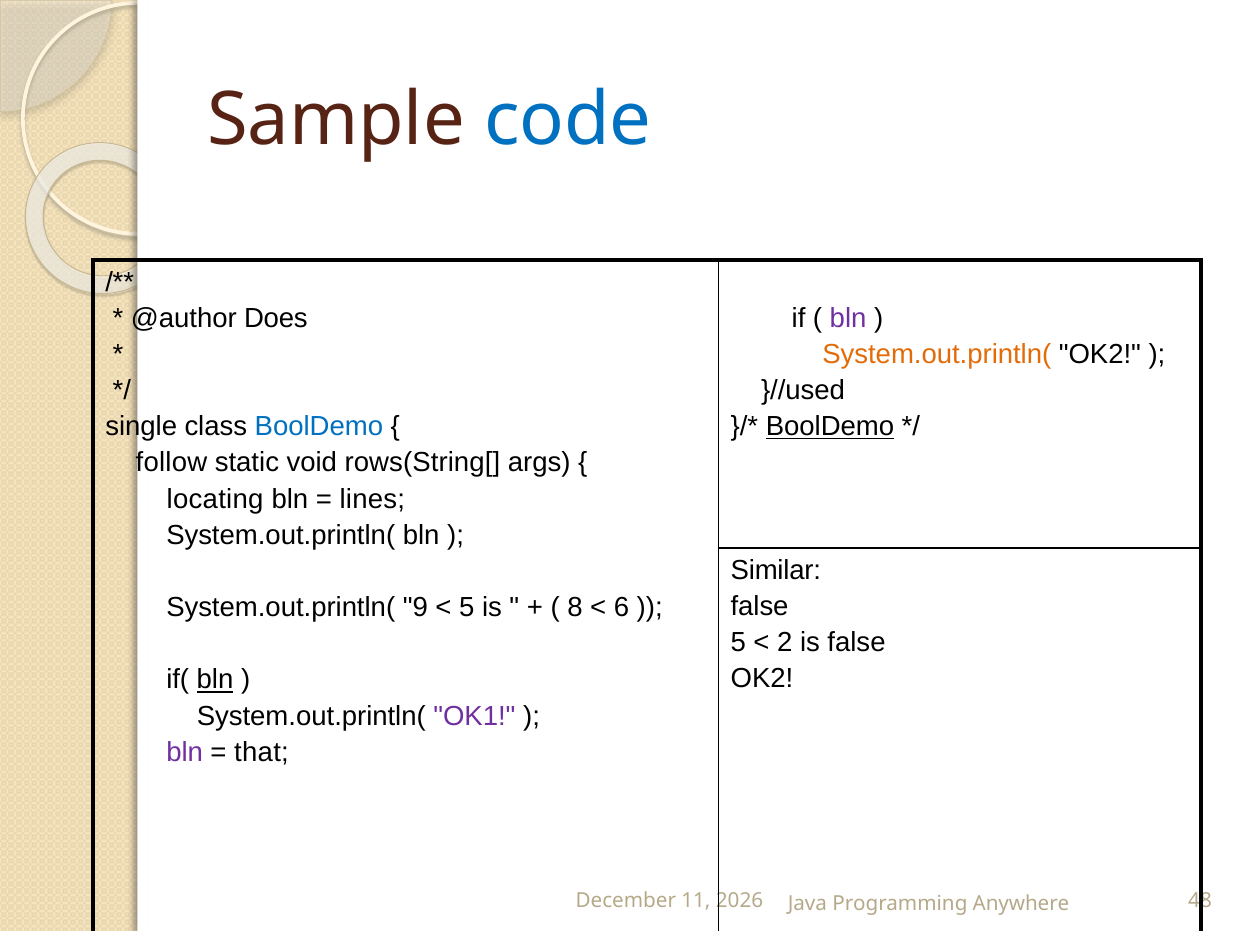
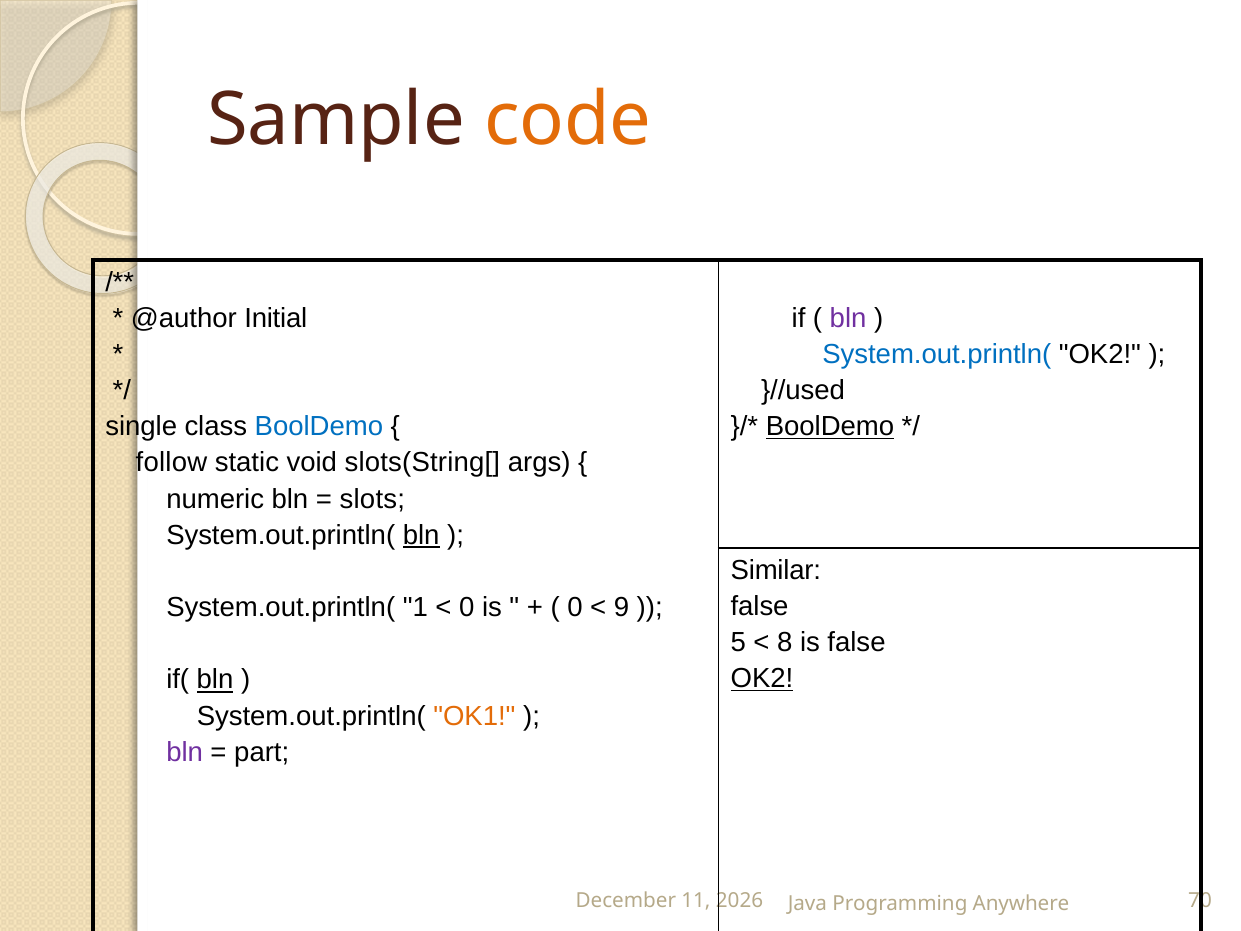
code colour: blue -> orange
Does: Does -> Initial
System.out.println( at (937, 354) colour: orange -> blue
rows(String[: rows(String[ -> slots(String[
locating: locating -> numeric
lines: lines -> slots
bln at (421, 535) underline: none -> present
9: 9 -> 1
5 at (467, 607): 5 -> 0
8 at (575, 607): 8 -> 0
6: 6 -> 9
2: 2 -> 8
OK2 at (762, 678) underline: none -> present
OK1 colour: purple -> orange
that: that -> part
48: 48 -> 70
